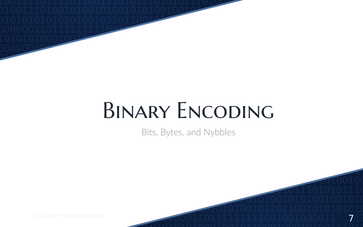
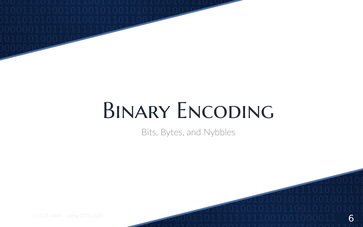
7: 7 -> 6
